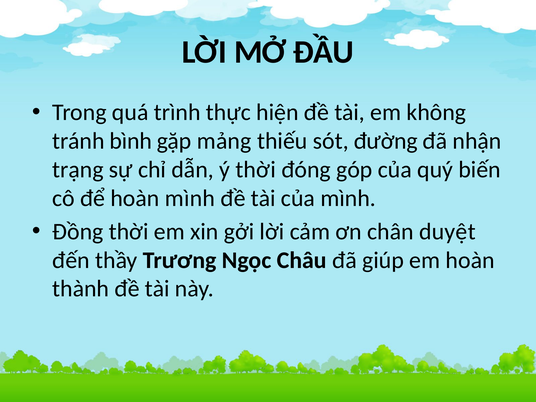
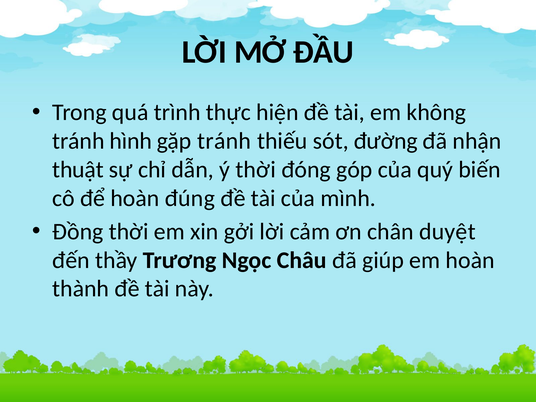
bình: bình -> hình
gặp mảng: mảng -> tránh
trạng: trạng -> thuật
hoàn mình: mình -> đúng
